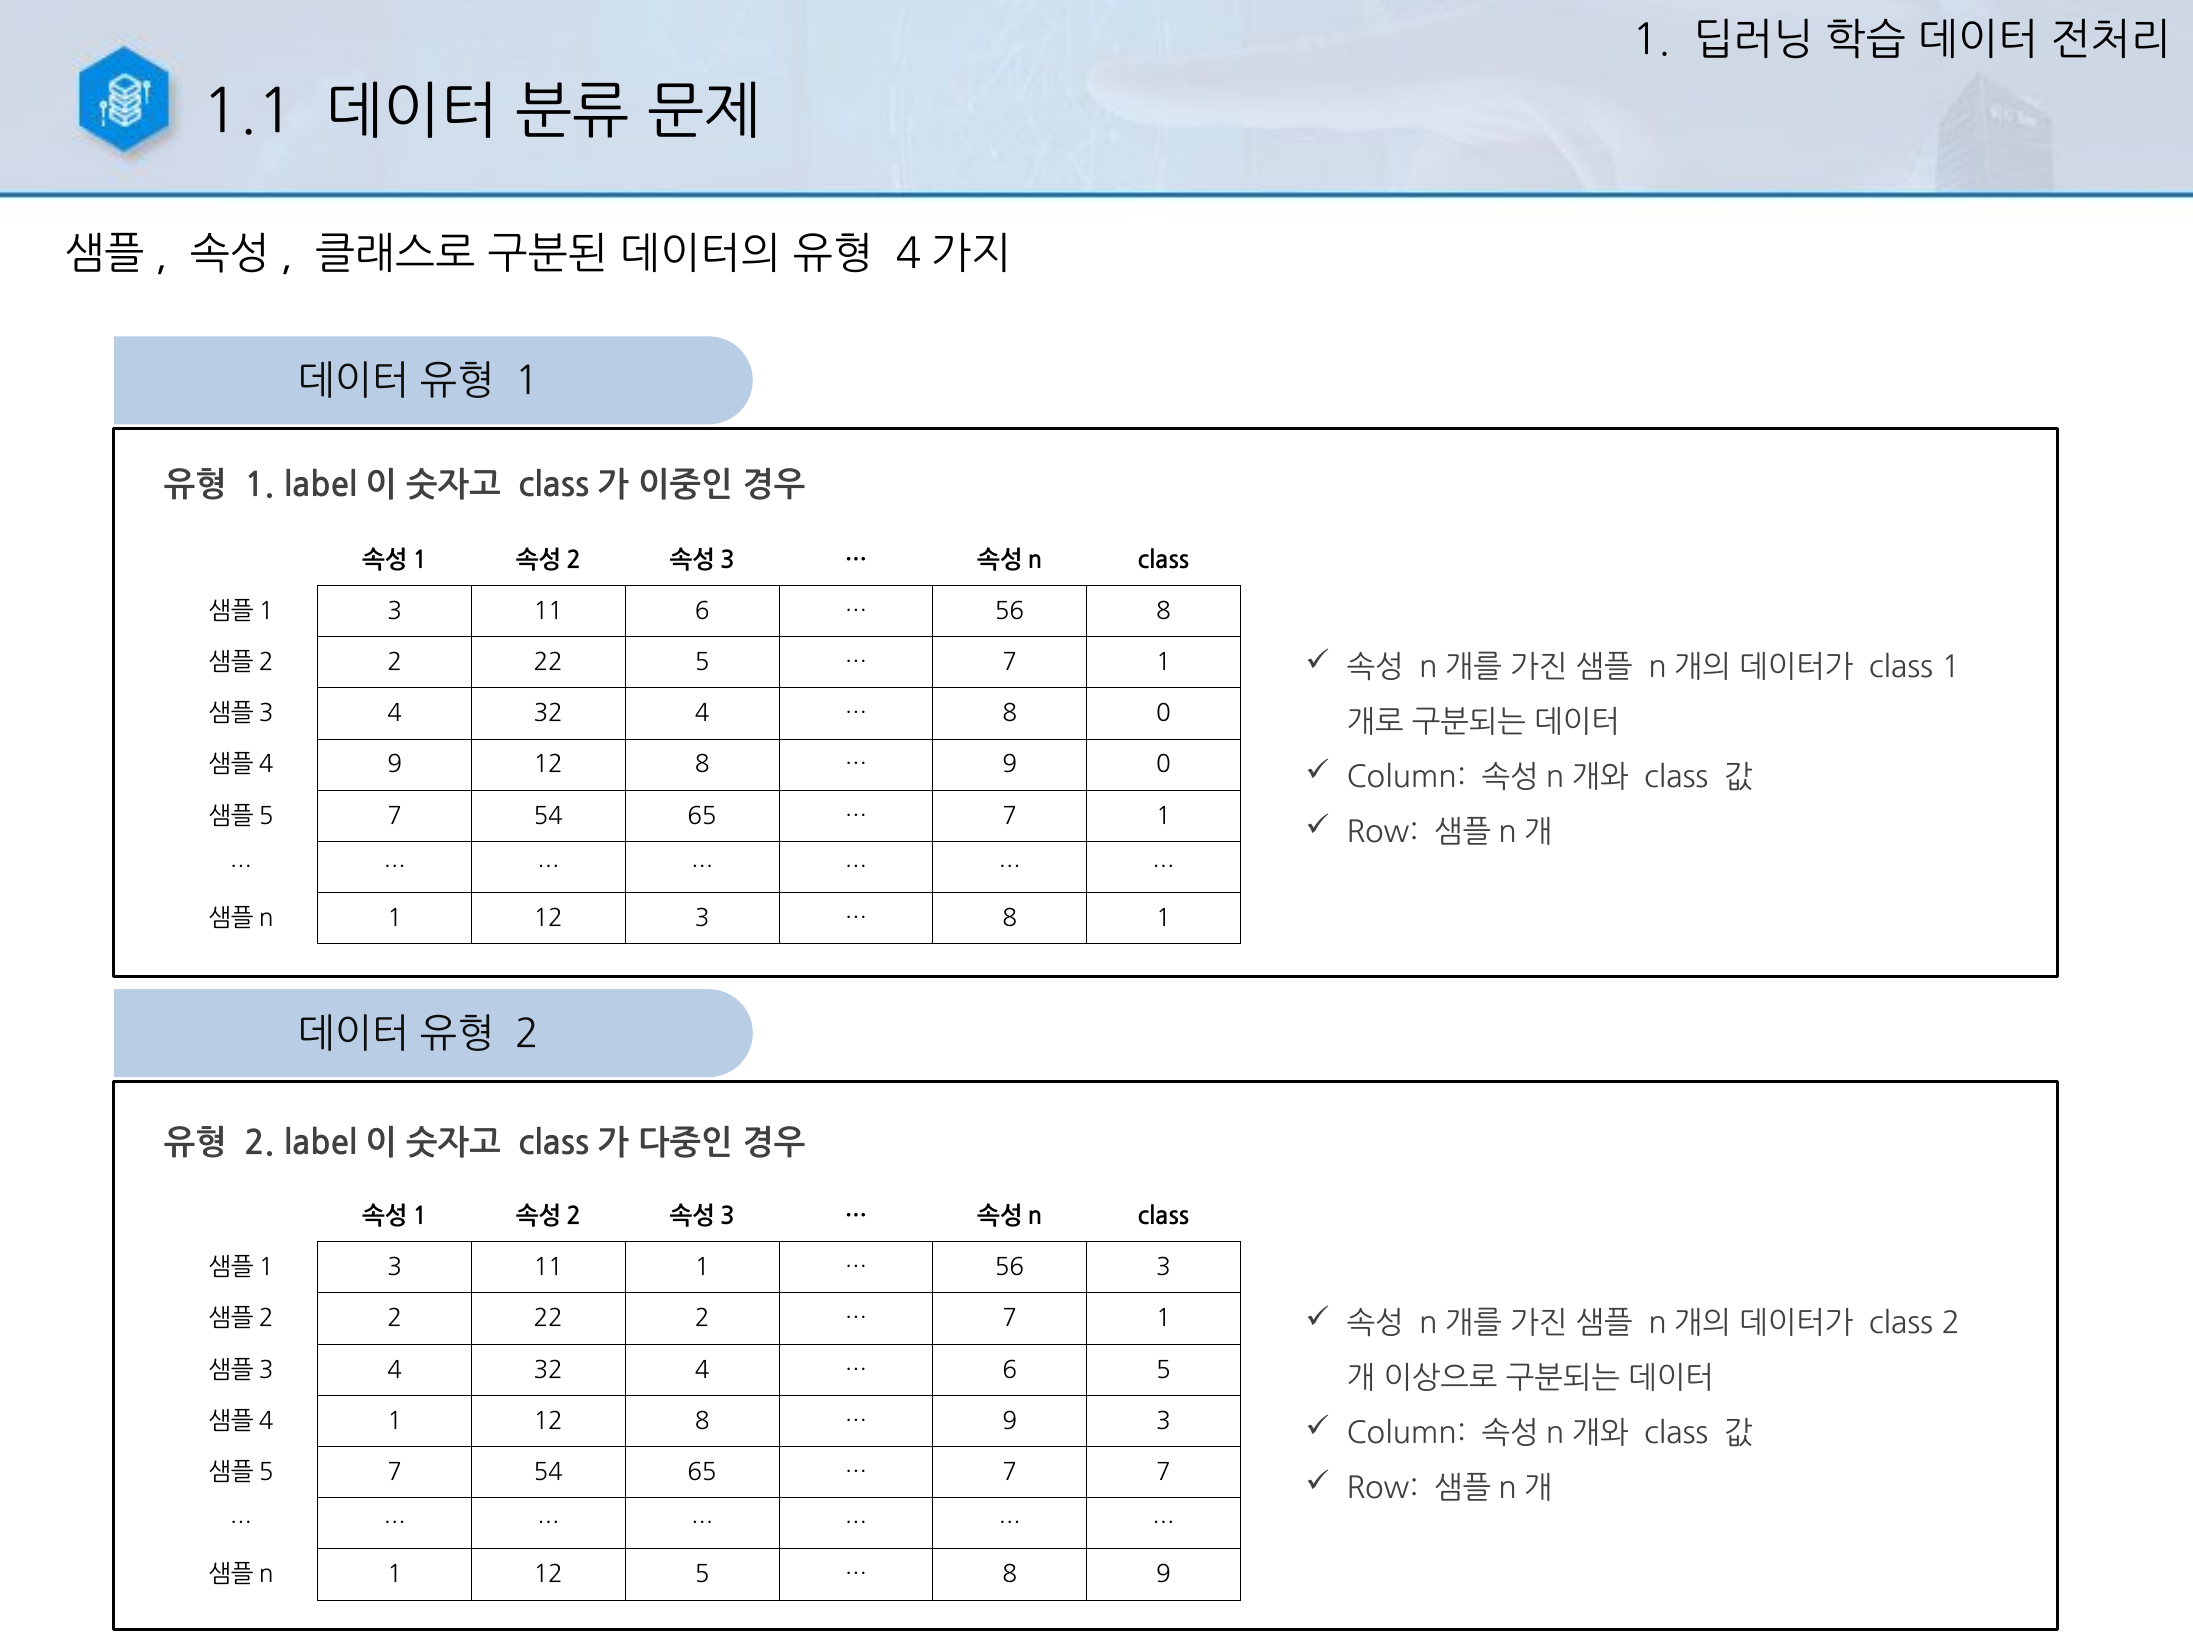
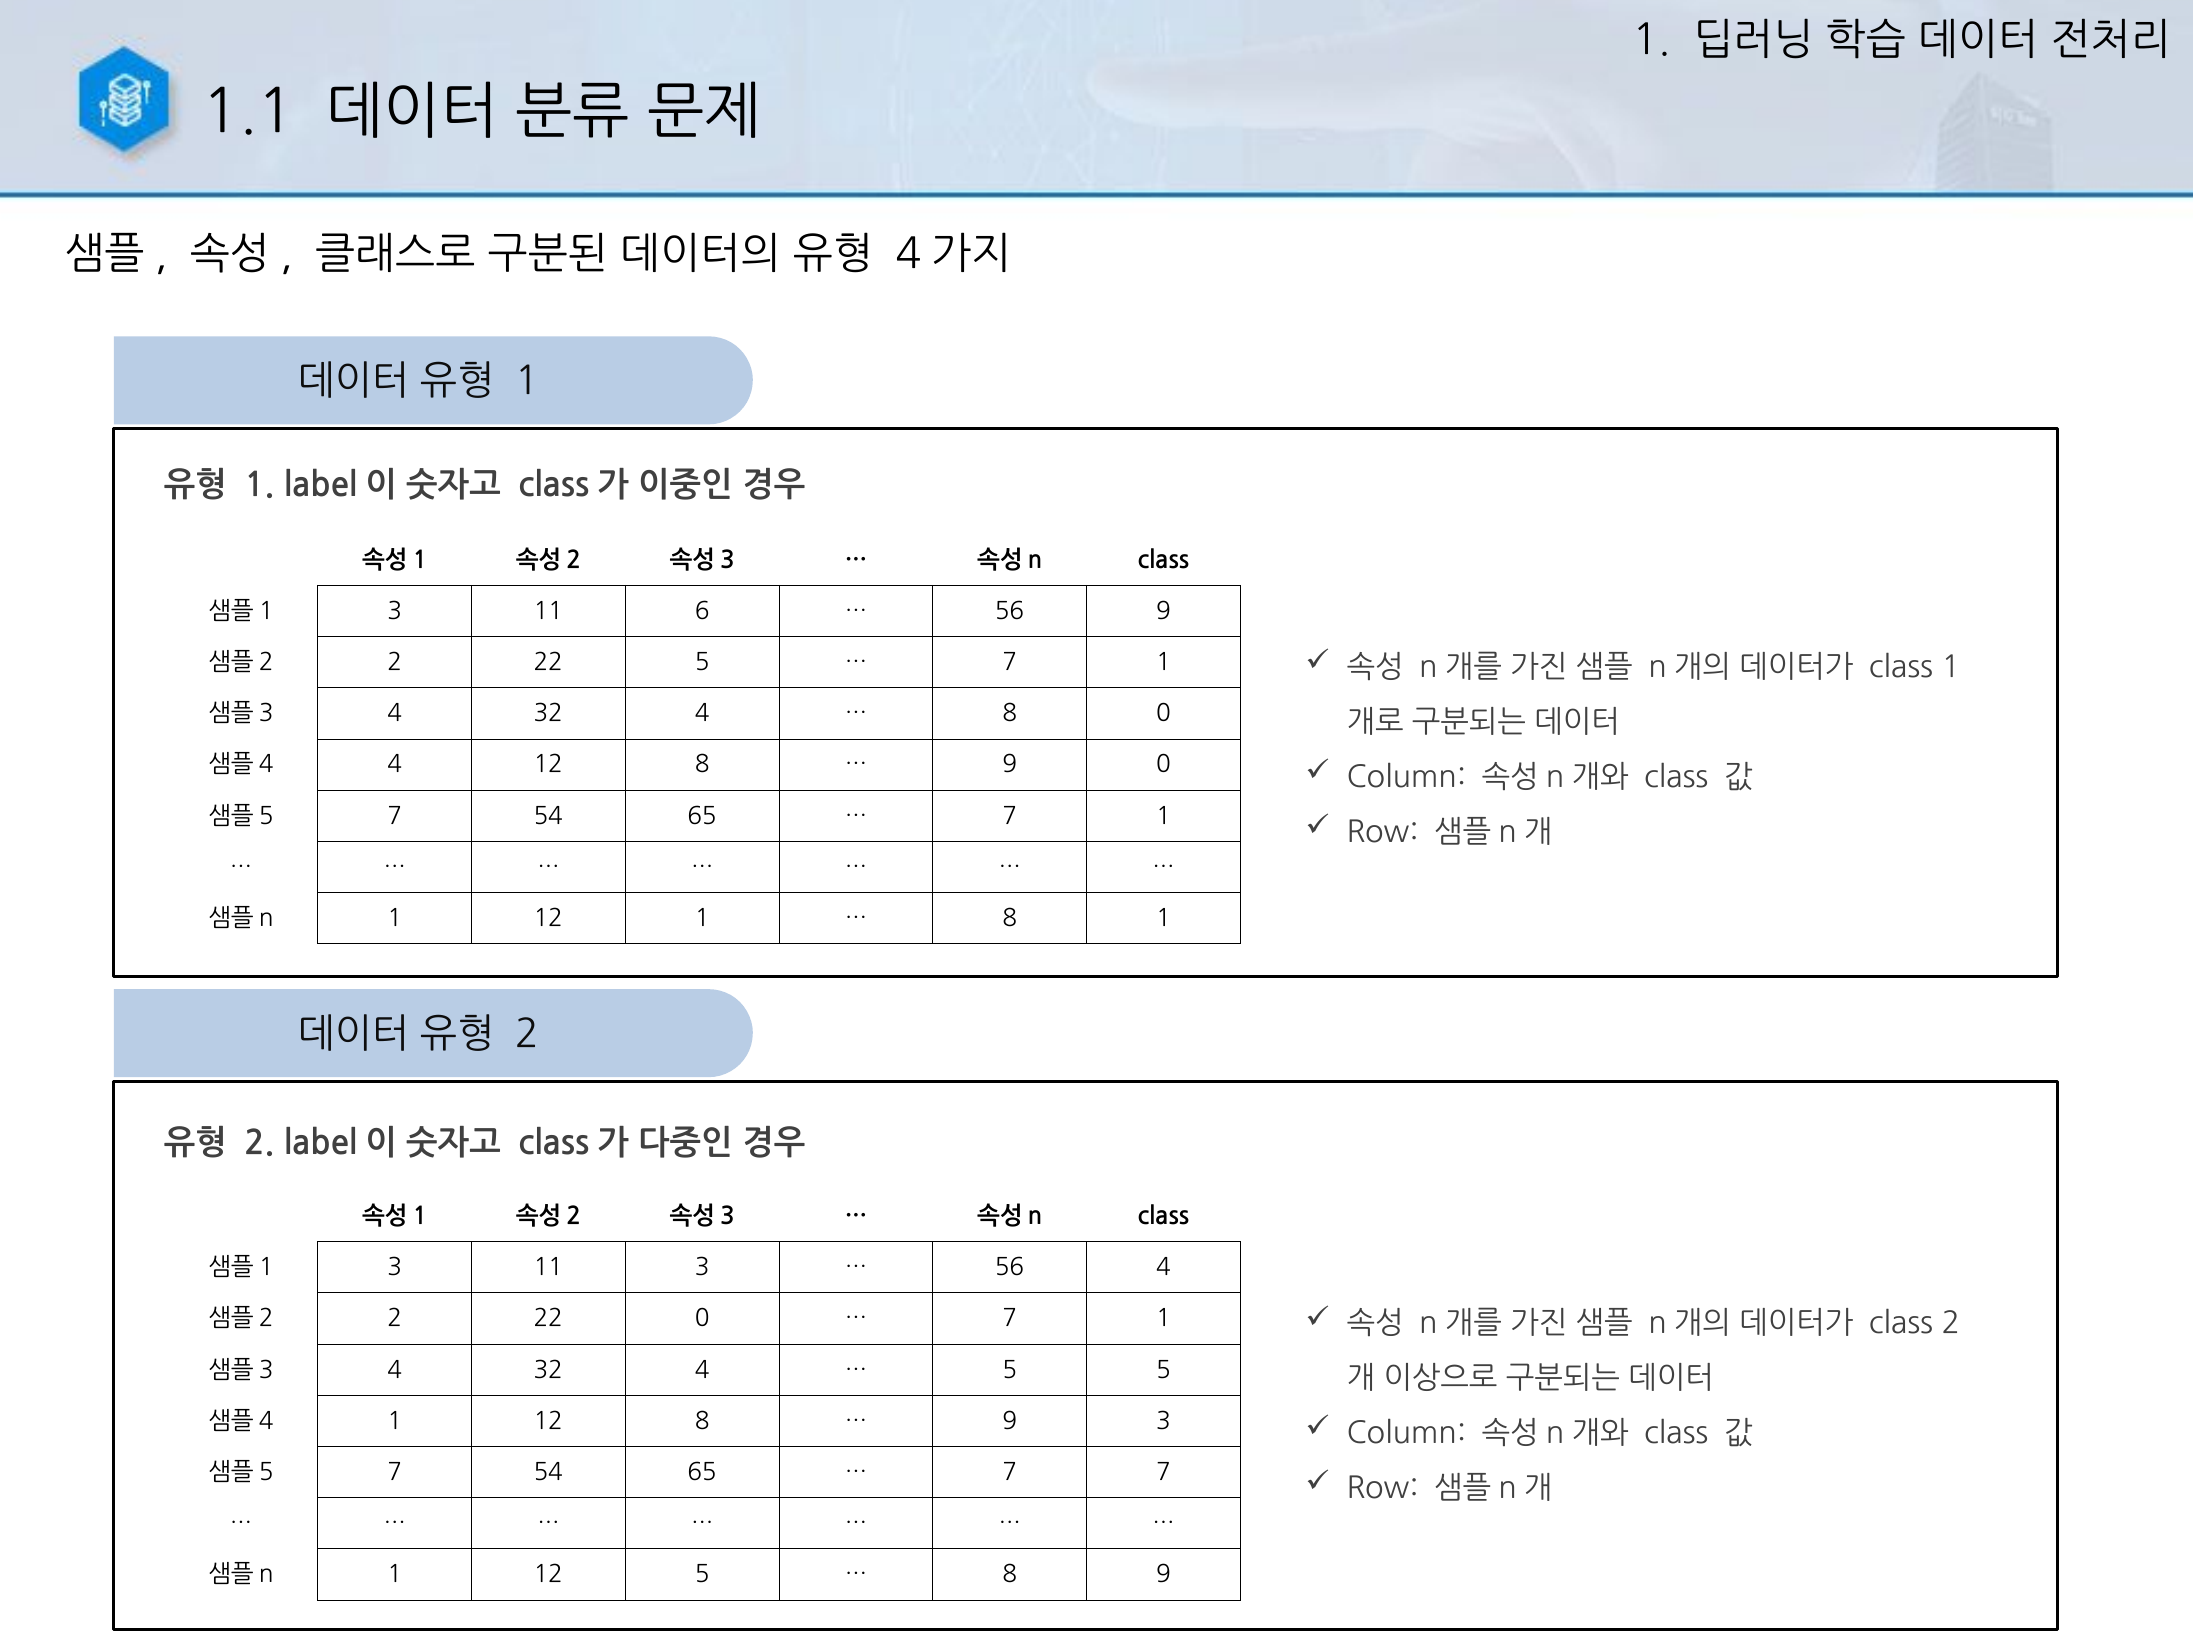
56 8: 8 -> 9
9 at (395, 765): 9 -> 4
12 3: 3 -> 1
11 1: 1 -> 3
56 3: 3 -> 4
22 2: 2 -> 0
6 at (1010, 1370): 6 -> 5
